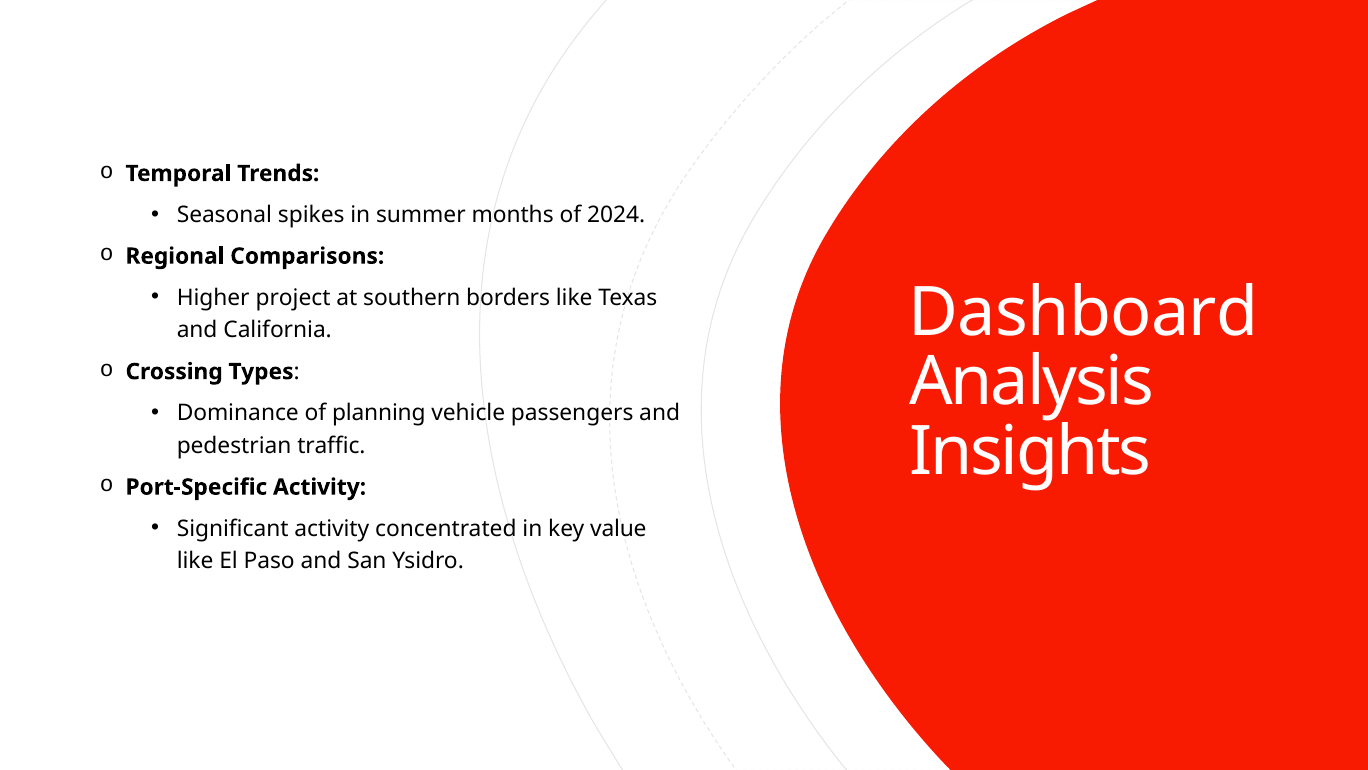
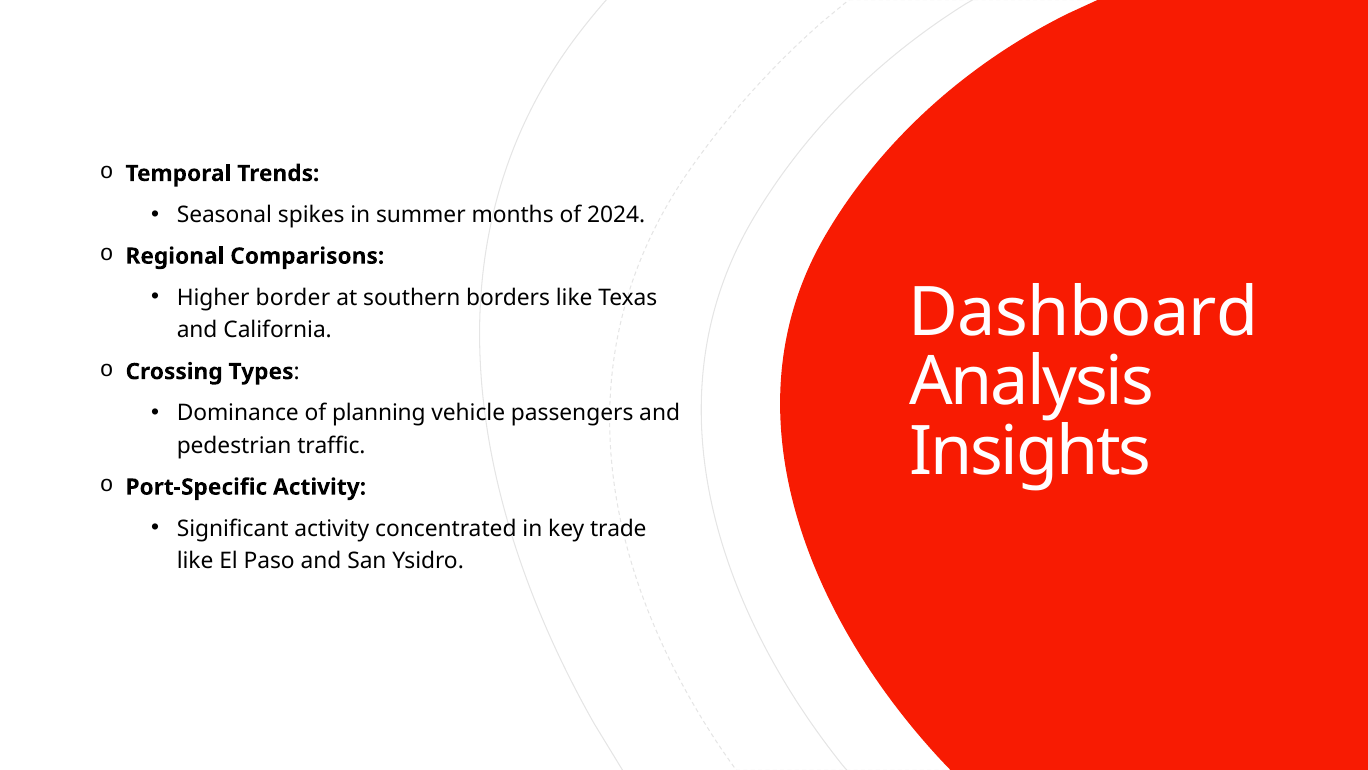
project: project -> border
value: value -> trade
